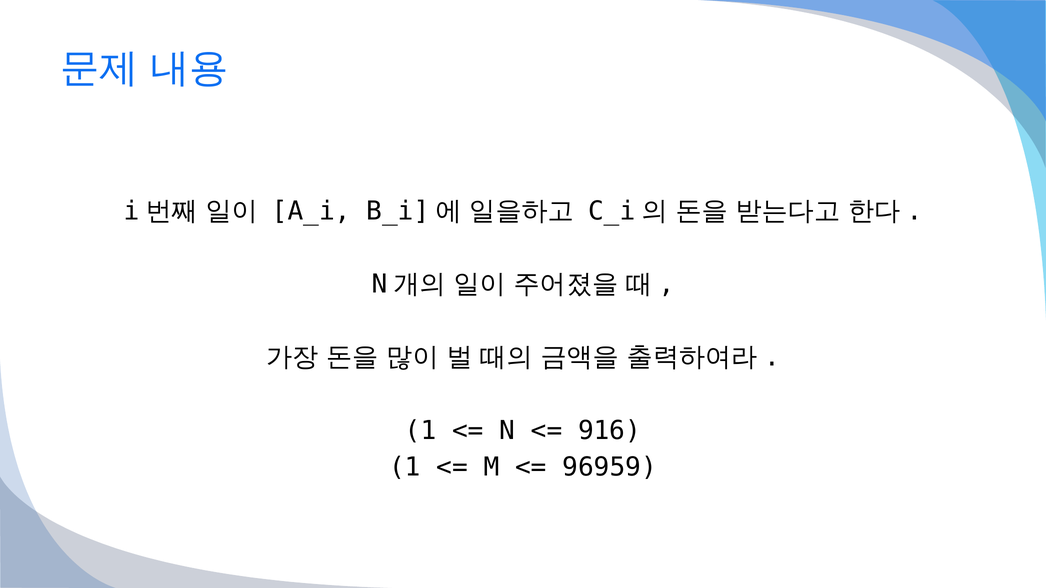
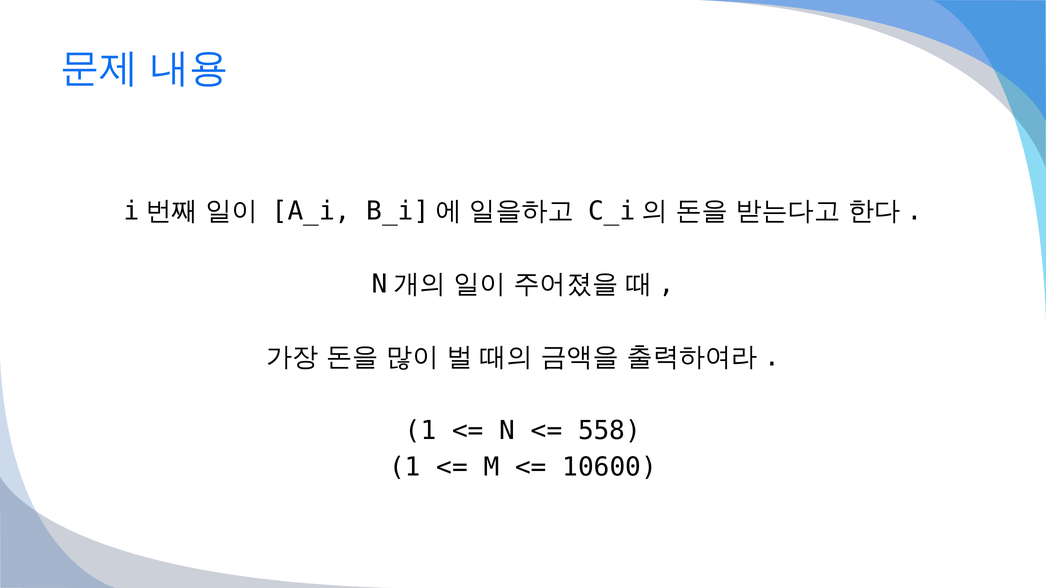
916: 916 -> 558
96959: 96959 -> 10600
